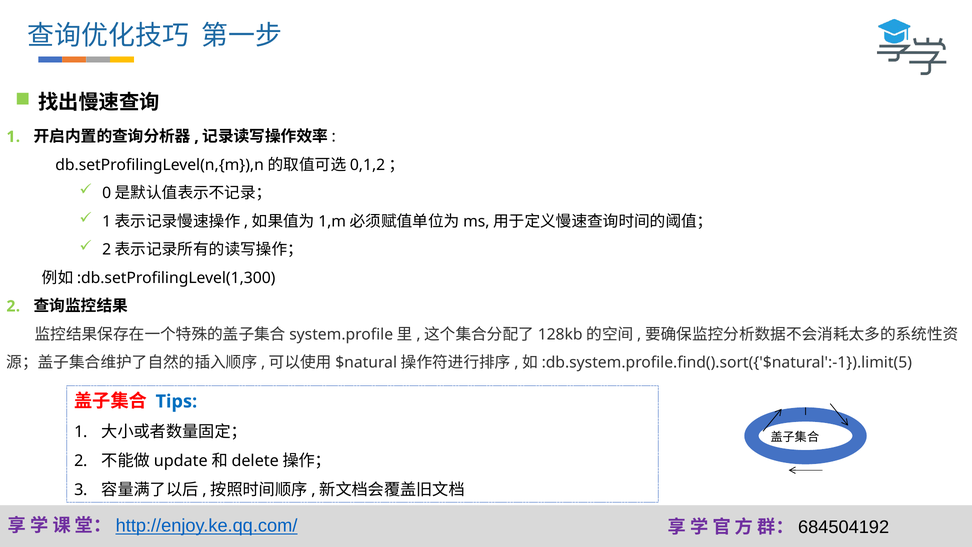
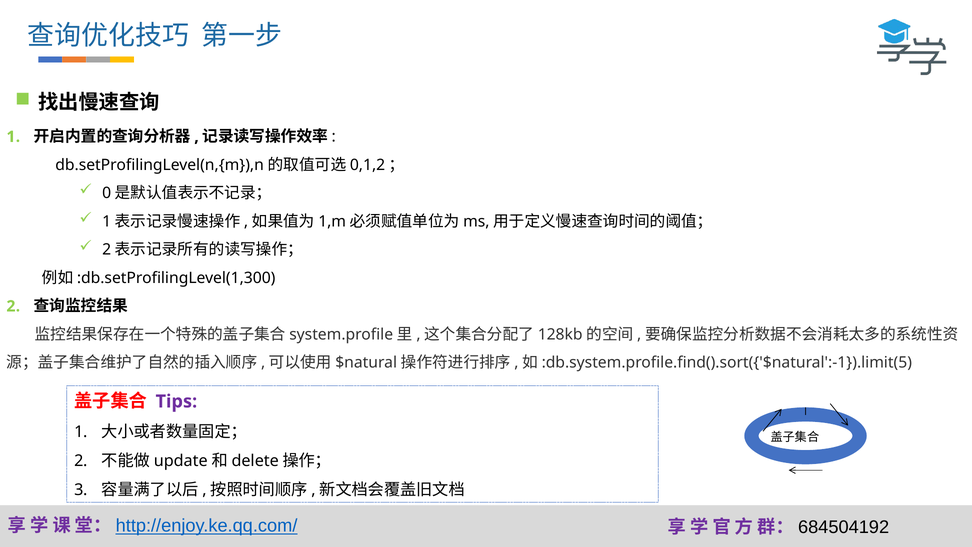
Tips colour: blue -> purple
